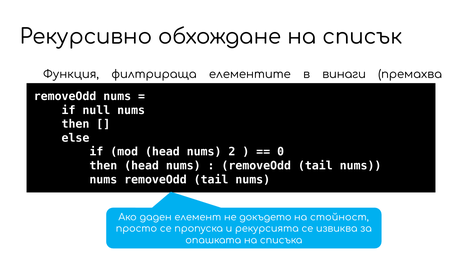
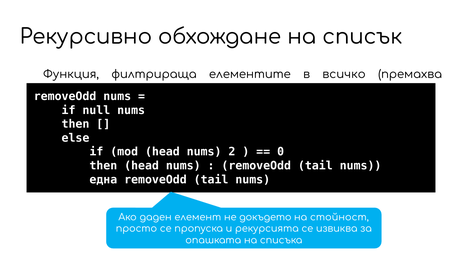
винаги: винаги -> всичко
nums at (103, 179): nums -> една
